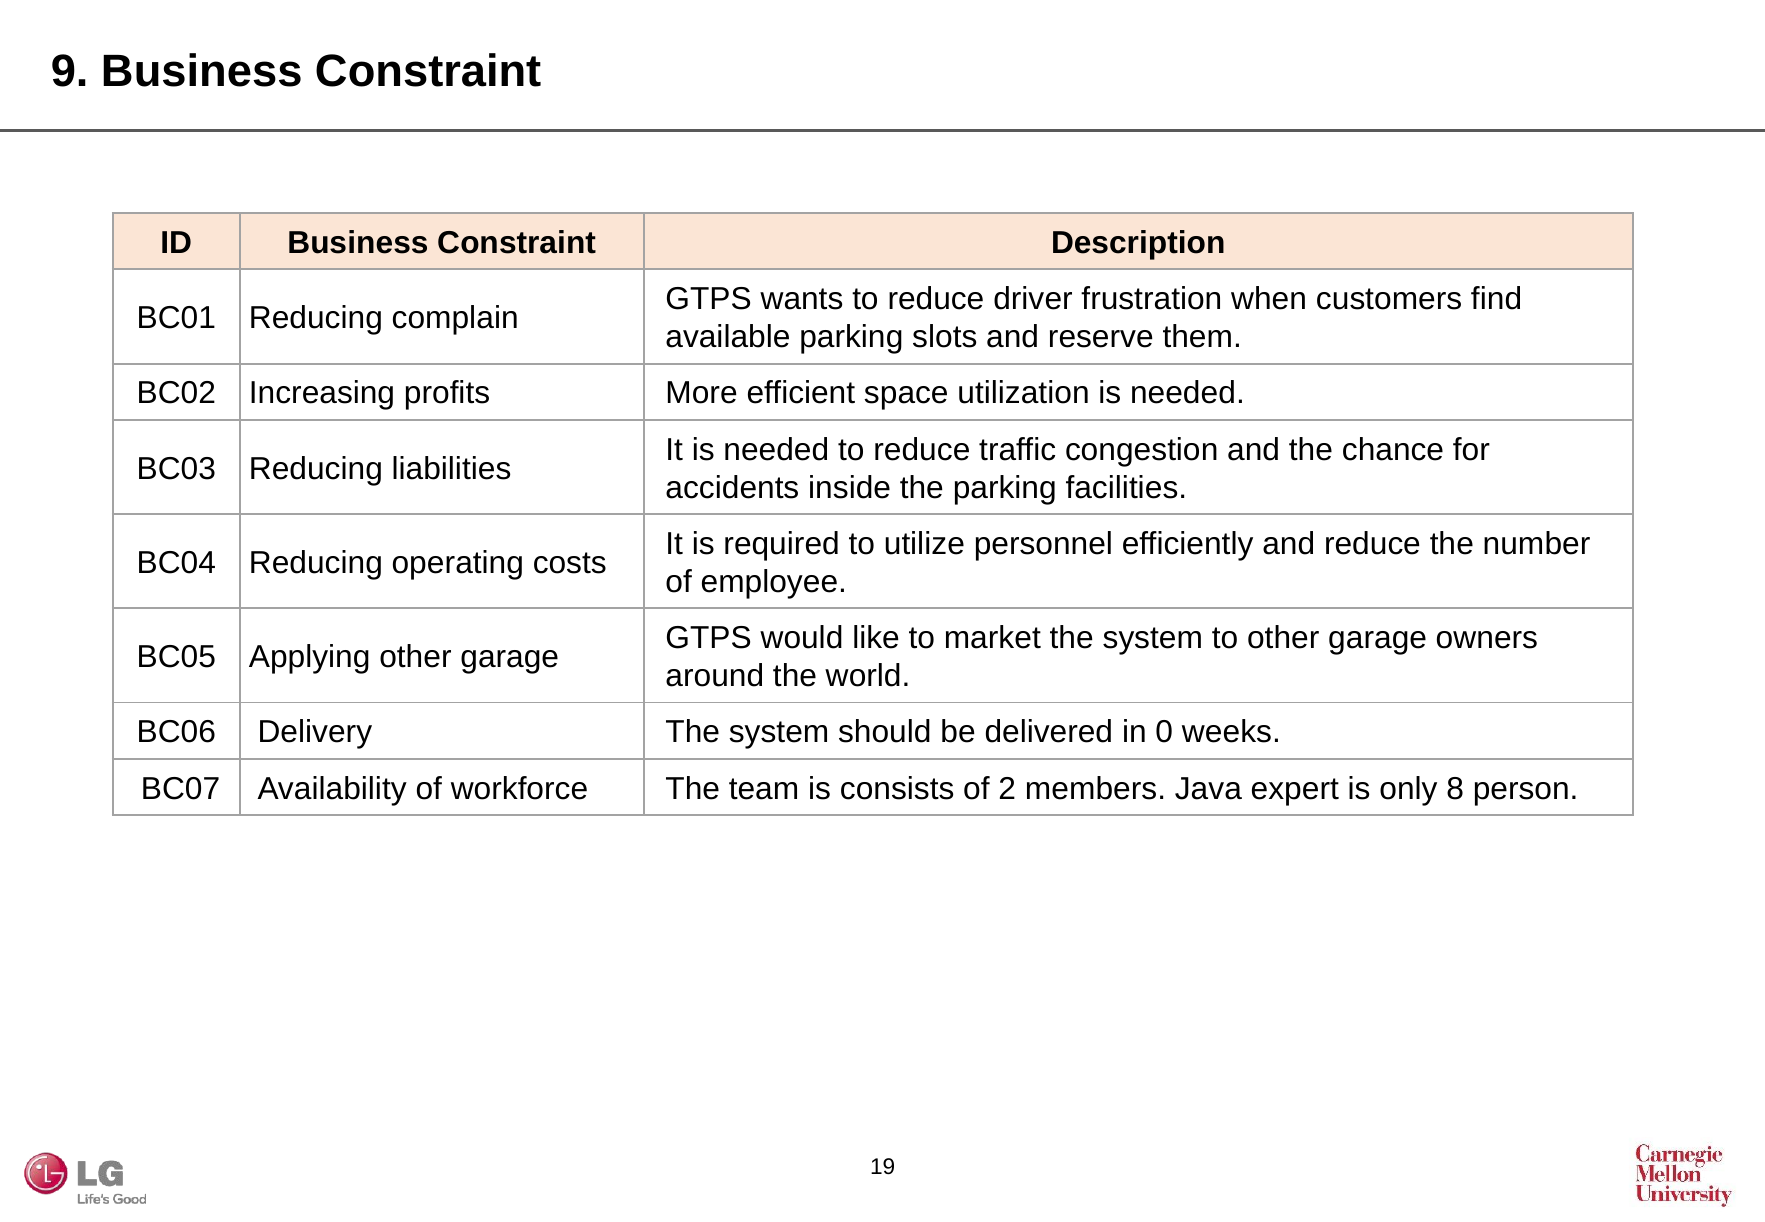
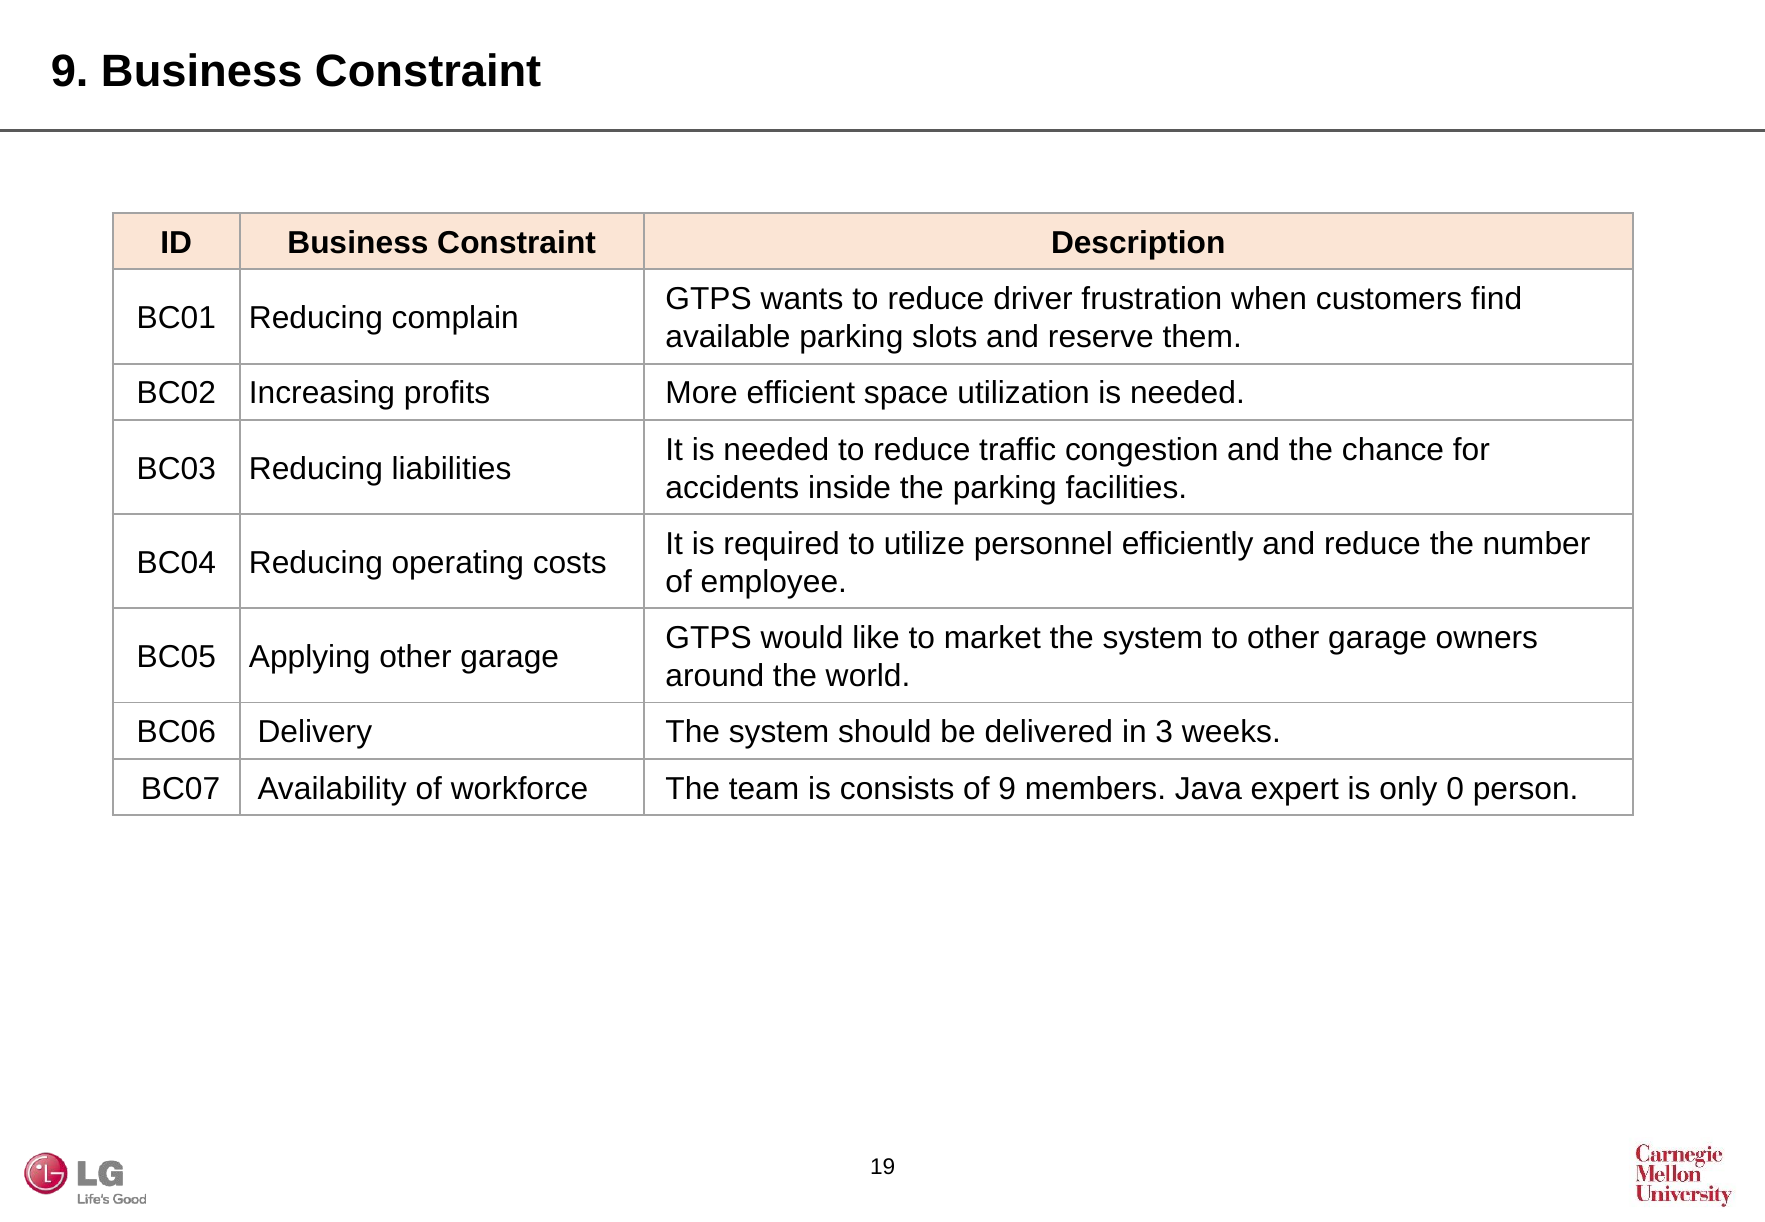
0: 0 -> 3
of 2: 2 -> 9
8: 8 -> 0
